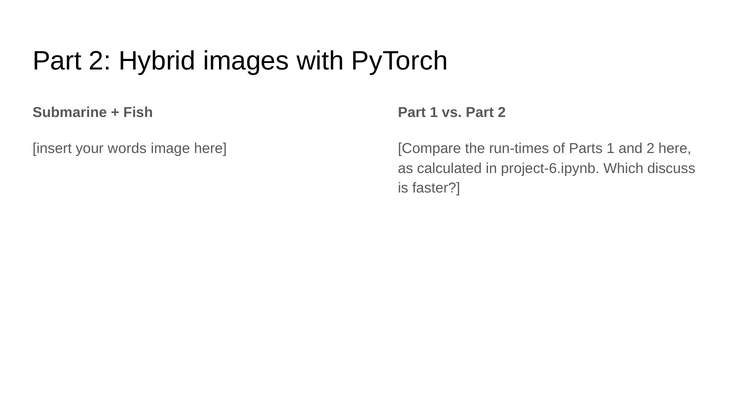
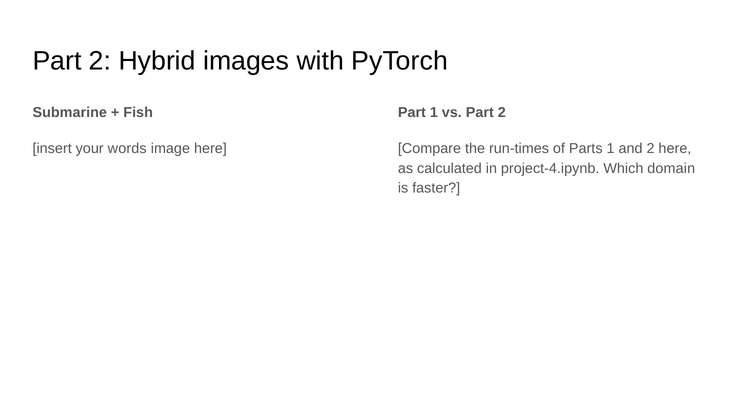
project-6.ipynb: project-6.ipynb -> project-4.ipynb
discuss: discuss -> domain
